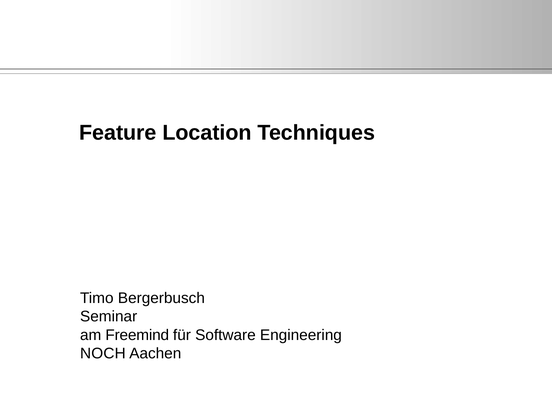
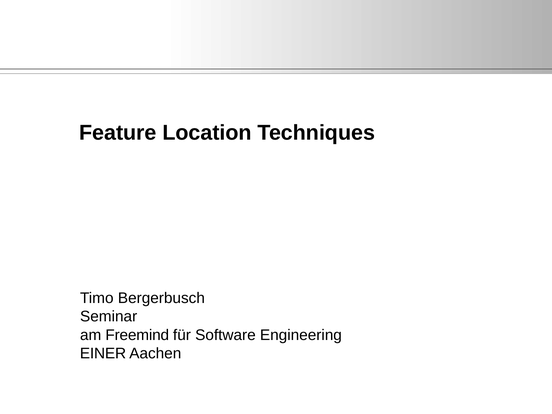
NOCH: NOCH -> EINER
